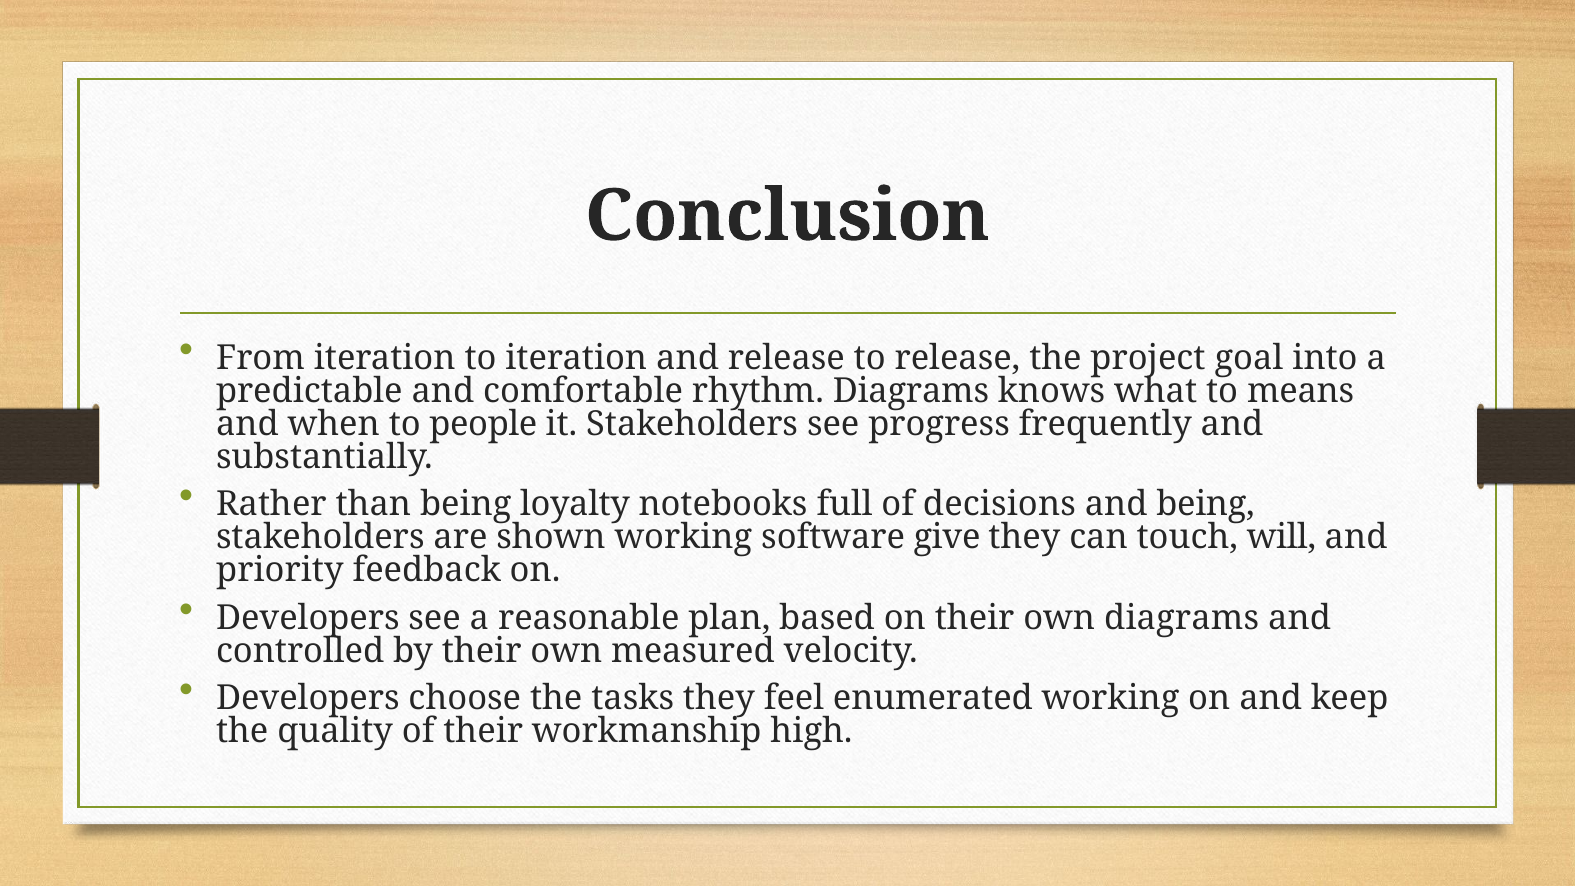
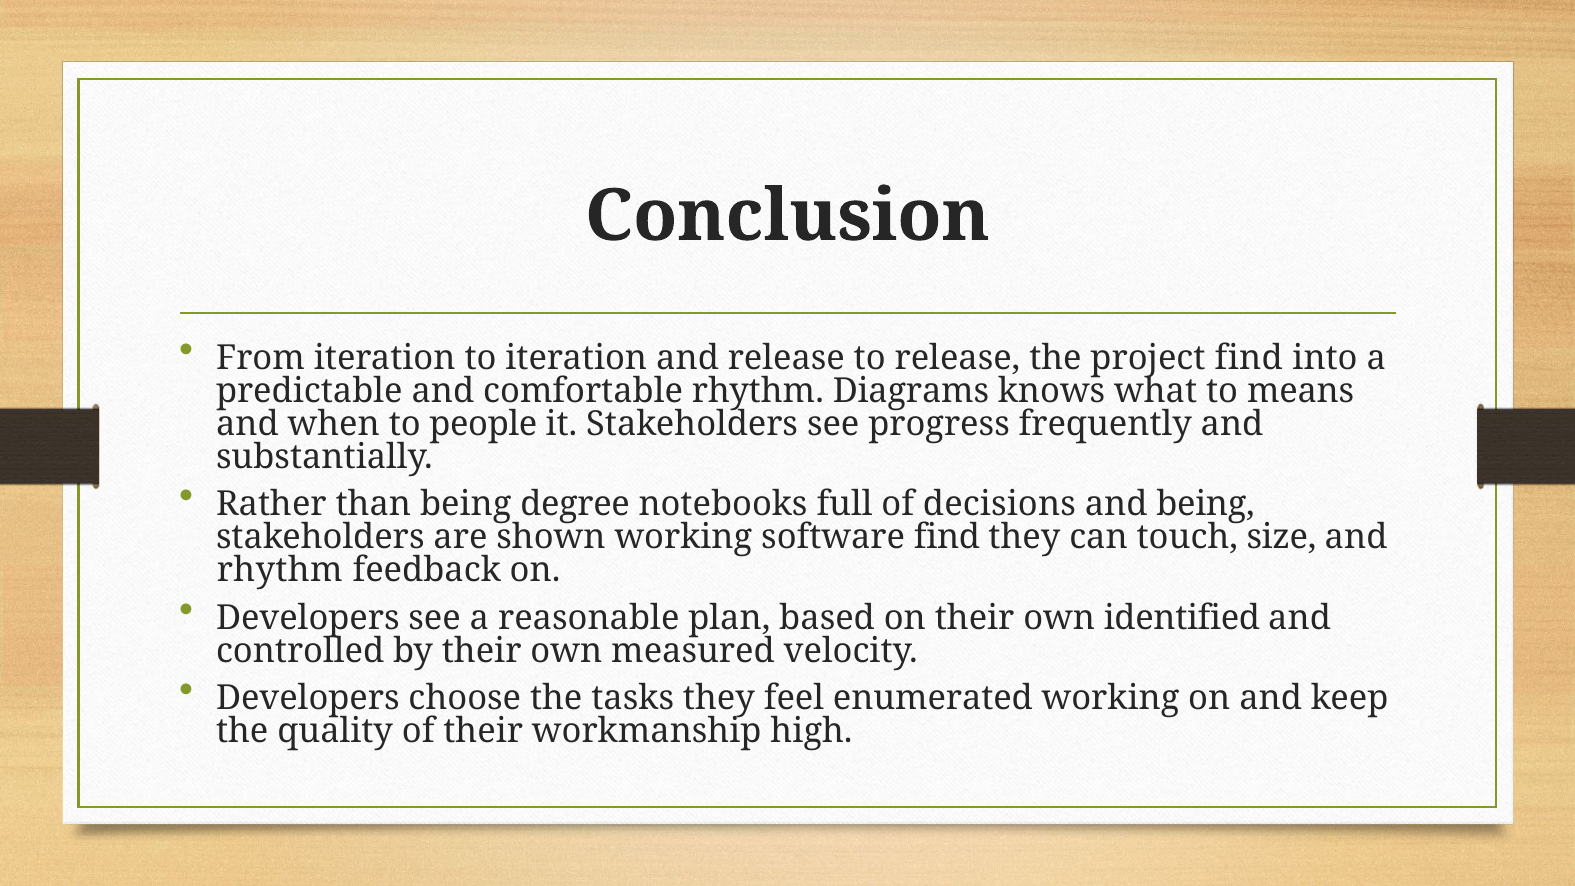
project goal: goal -> find
loyalty: loyalty -> degree
software give: give -> find
will: will -> size
priority at (280, 570): priority -> rhythm
own diagrams: diagrams -> identified
